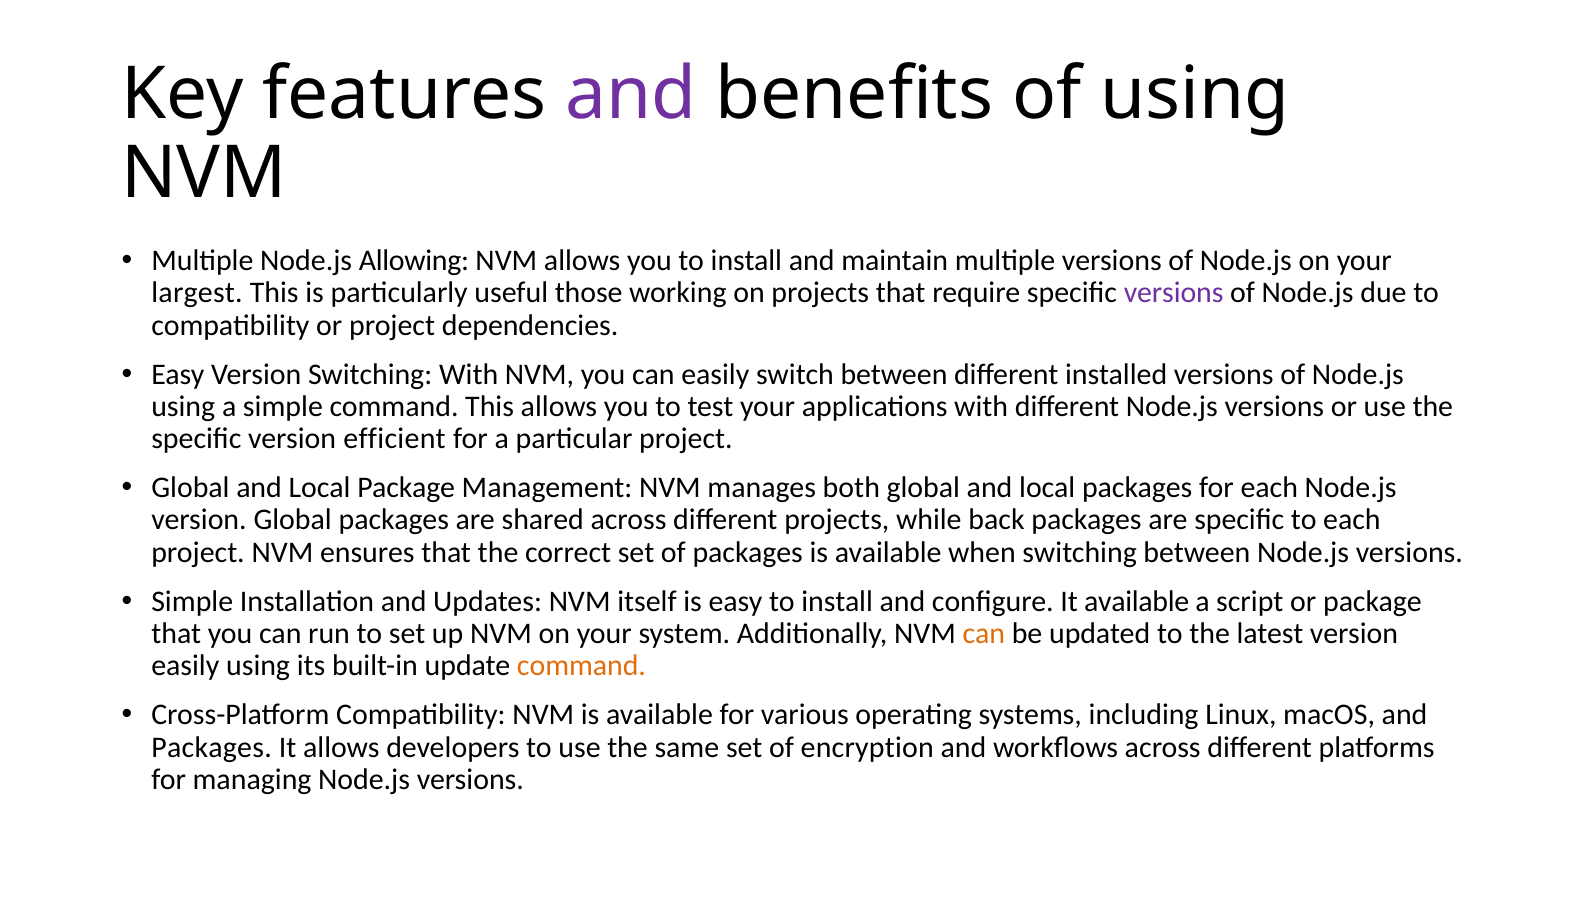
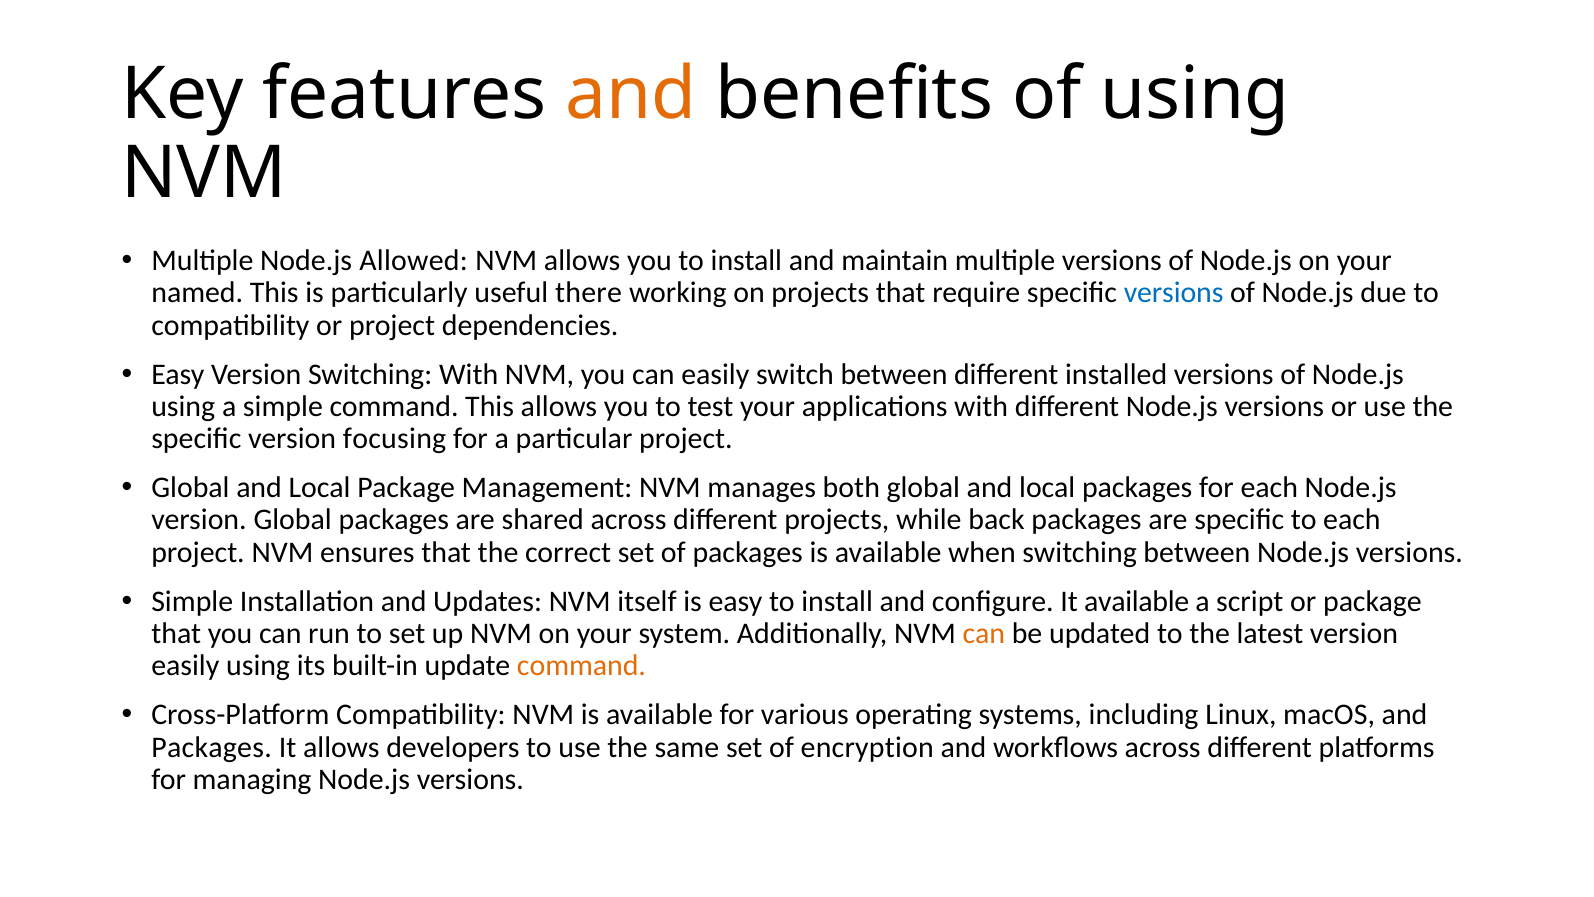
and at (631, 94) colour: purple -> orange
Allowing: Allowing -> Allowed
largest: largest -> named
those: those -> there
versions at (1174, 293) colour: purple -> blue
efficient: efficient -> focusing
